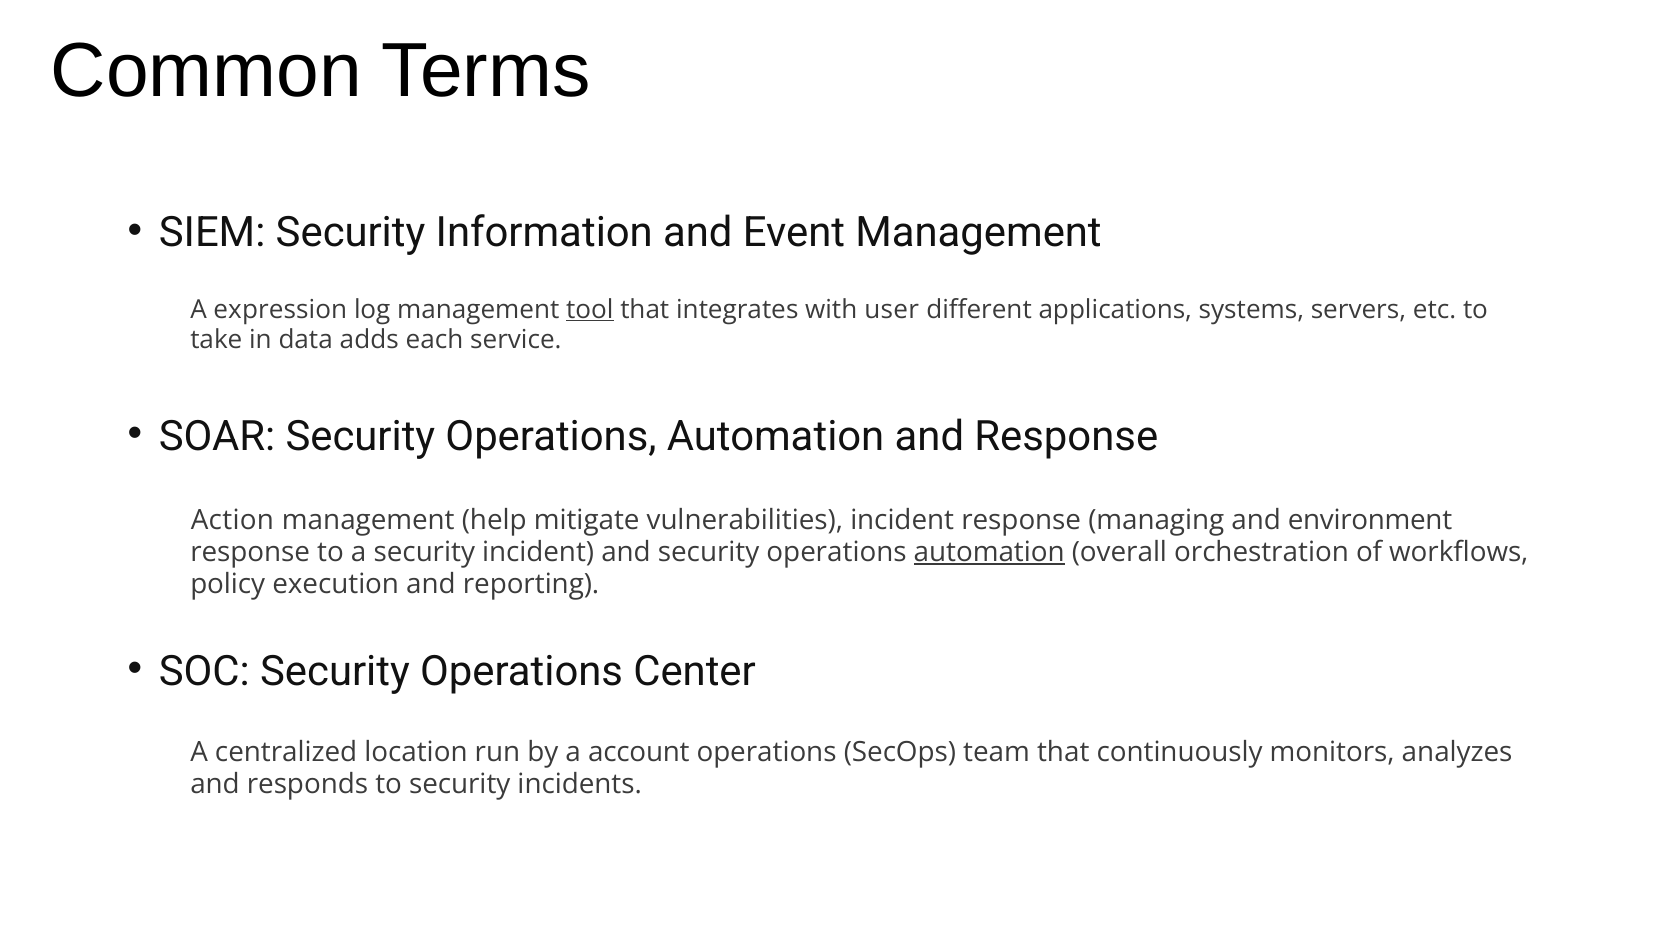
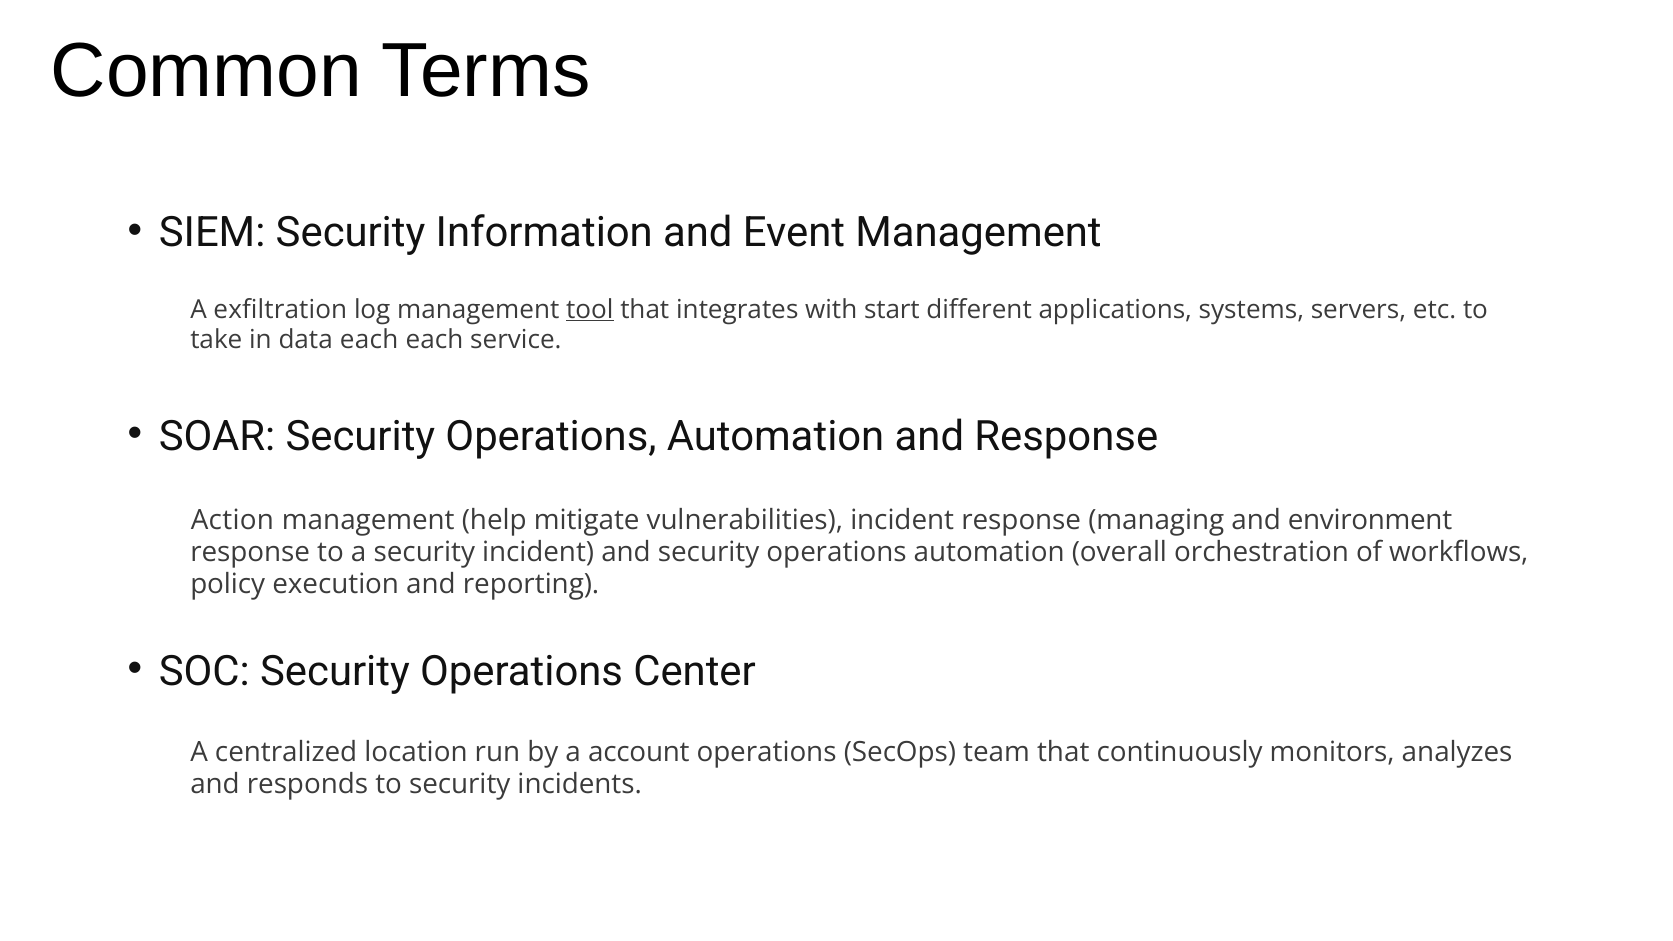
expression: expression -> exfiltration
user: user -> start
data adds: adds -> each
automation at (989, 552) underline: present -> none
